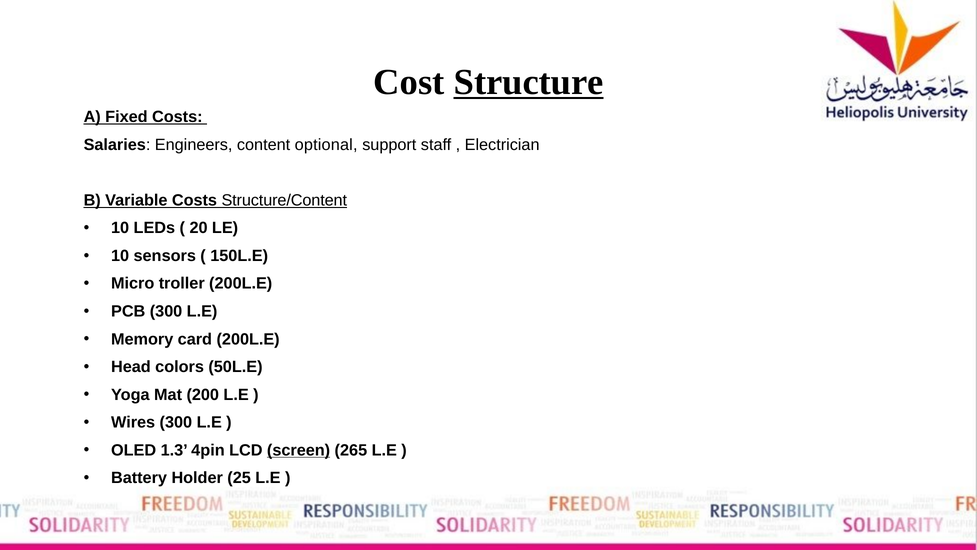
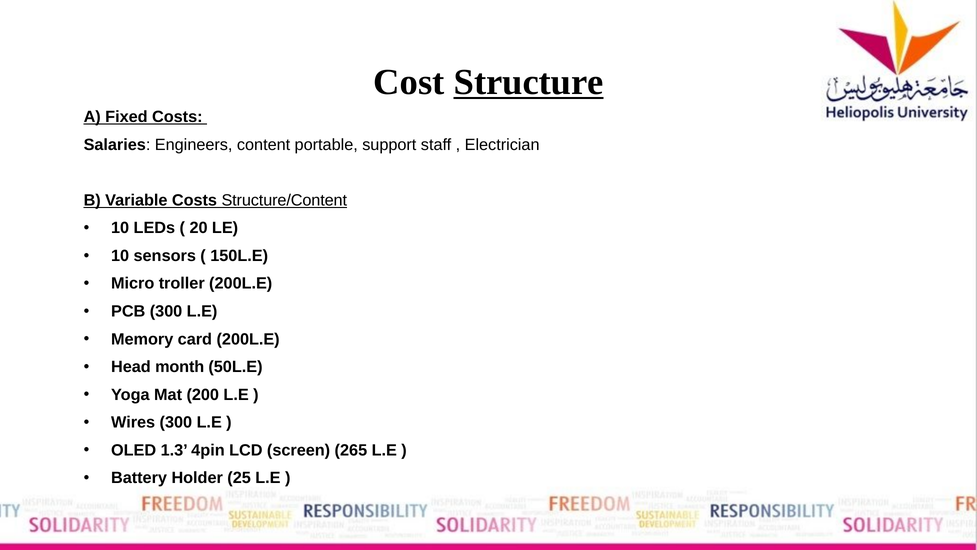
optional: optional -> portable
colors: colors -> month
screen underline: present -> none
